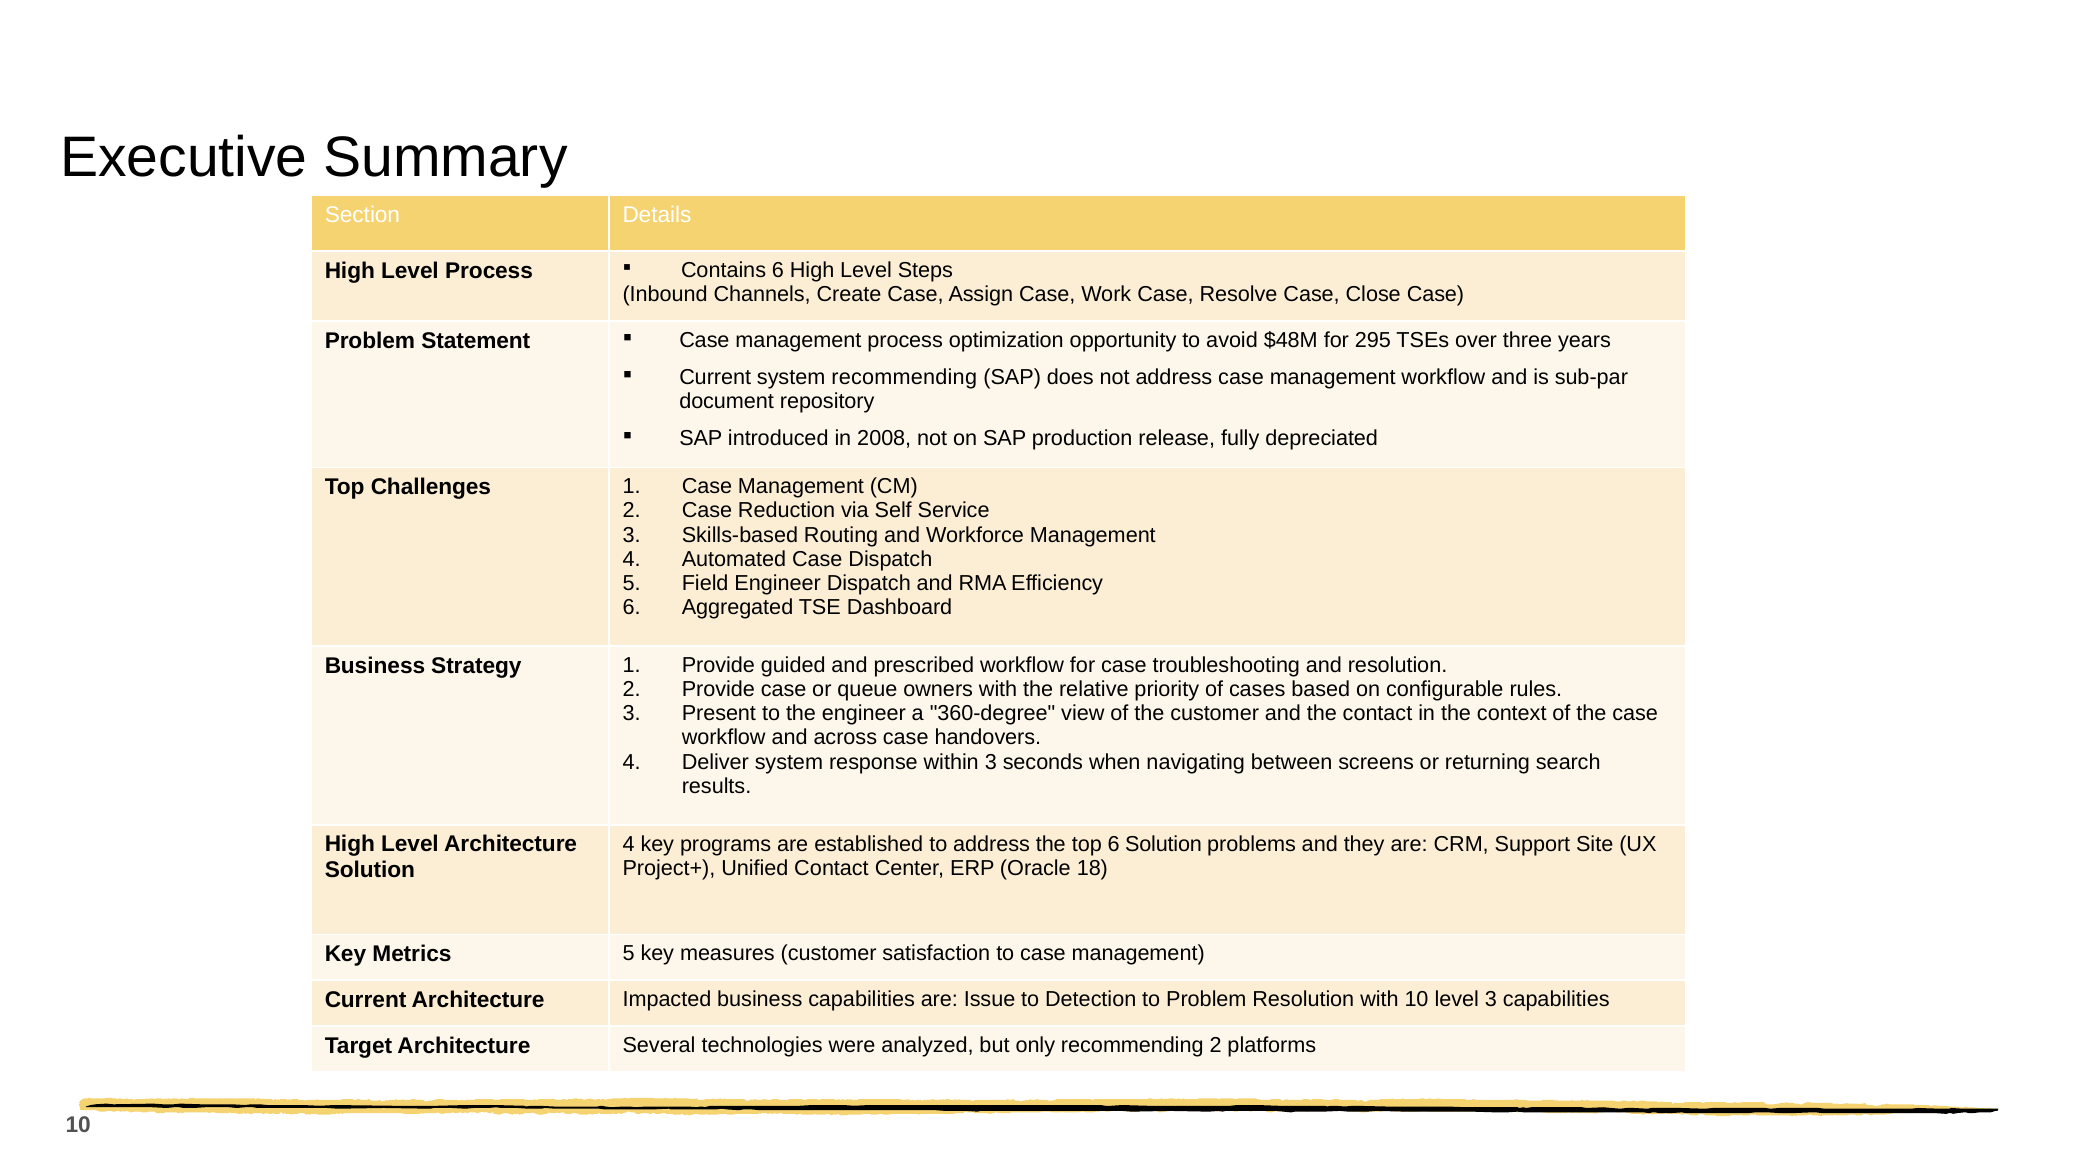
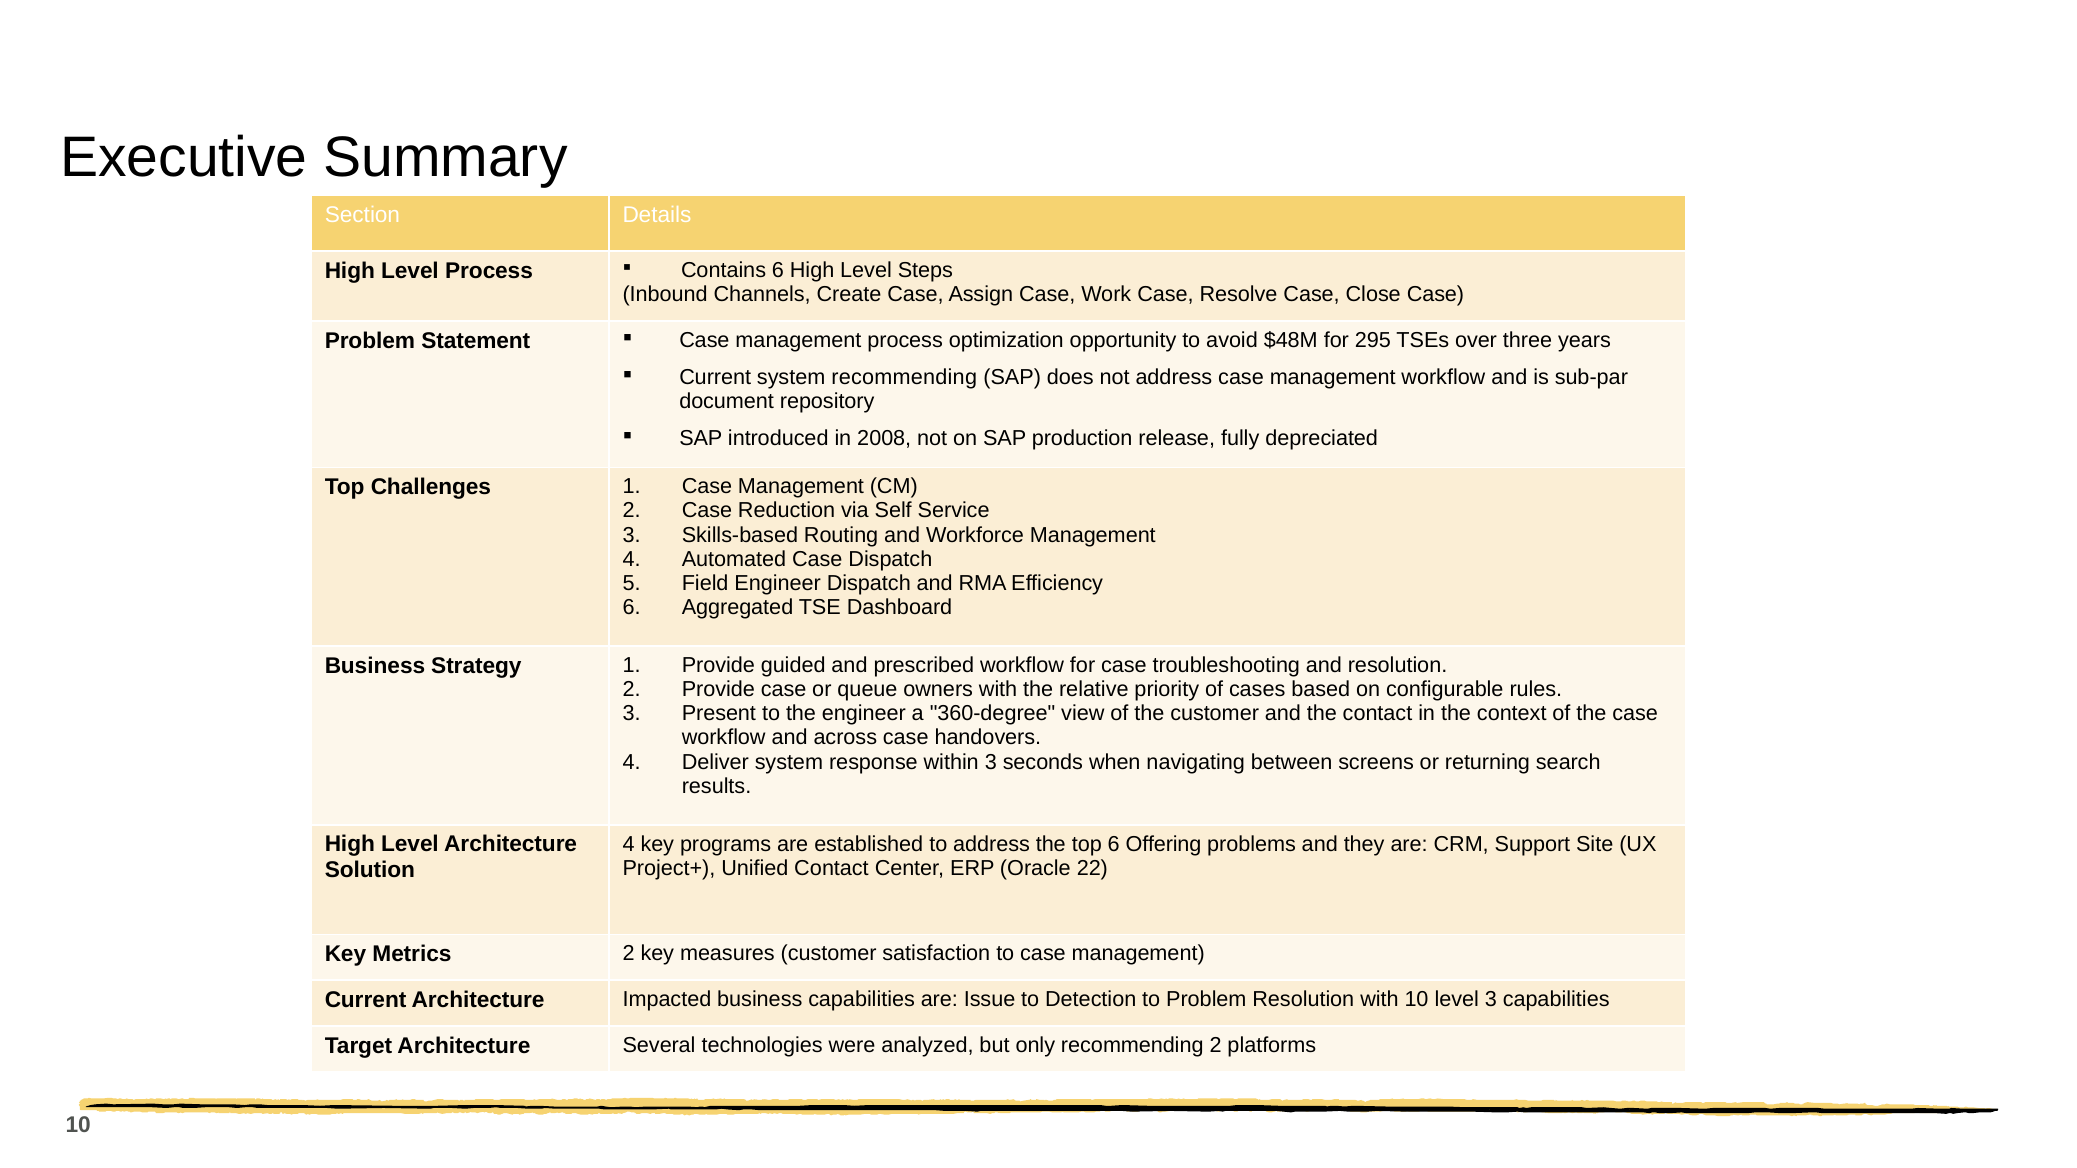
6 Solution: Solution -> Offering
18: 18 -> 22
Metrics 5: 5 -> 2
